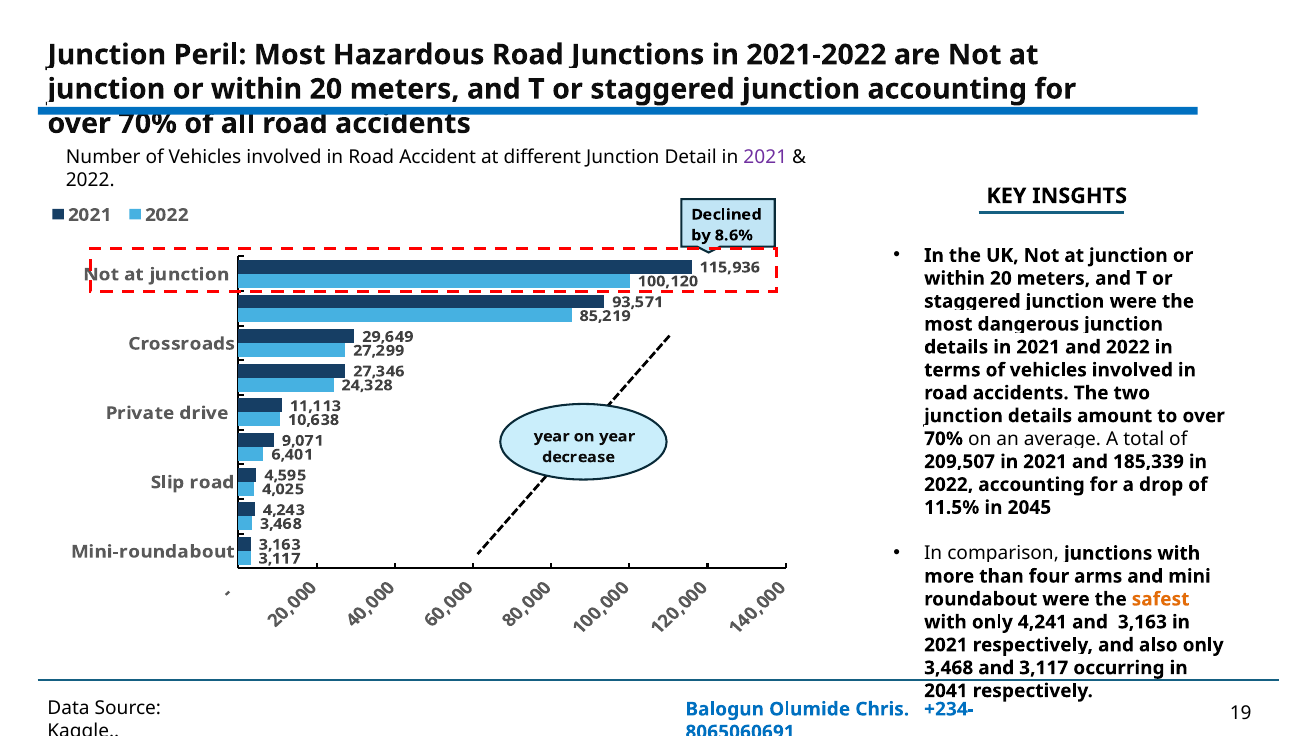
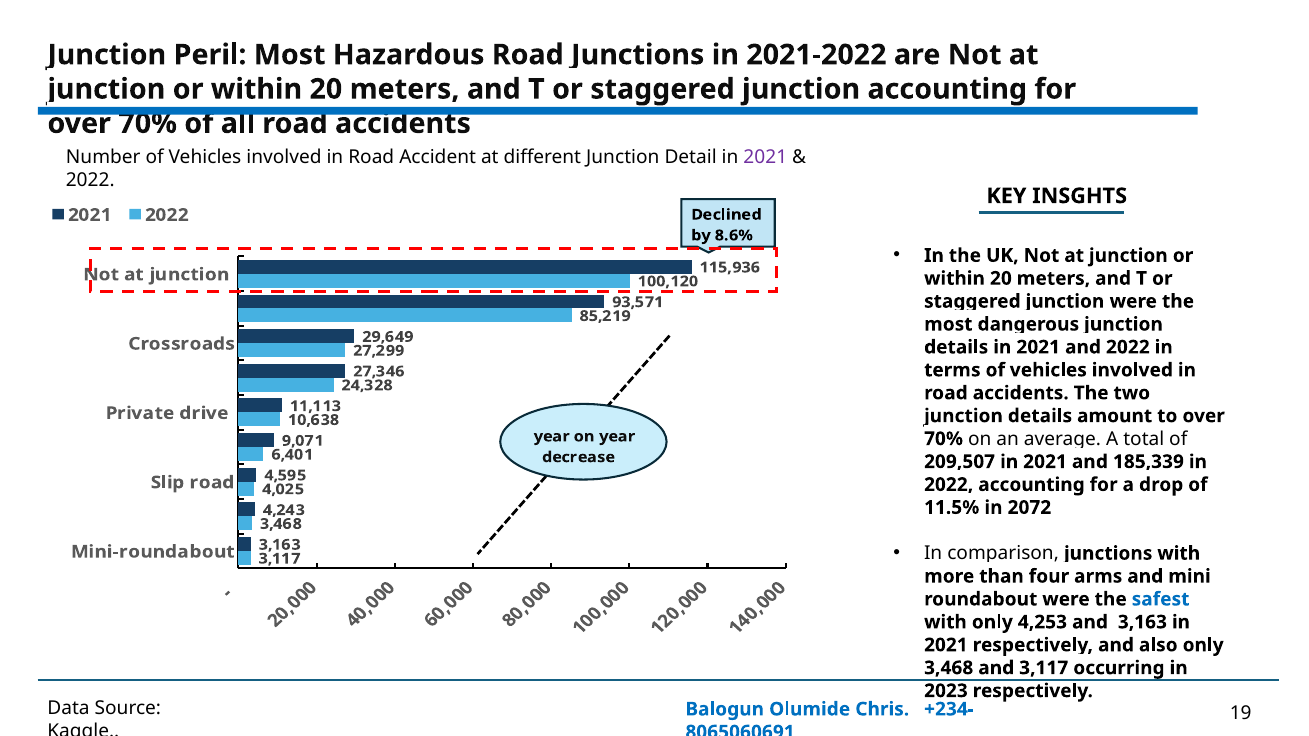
2045: 2045 -> 2072
safest colour: orange -> blue
4,241: 4,241 -> 4,253
2041: 2041 -> 2023
